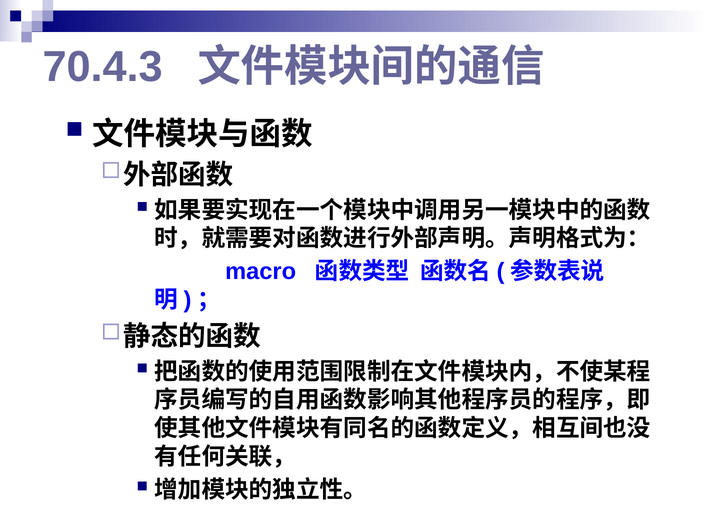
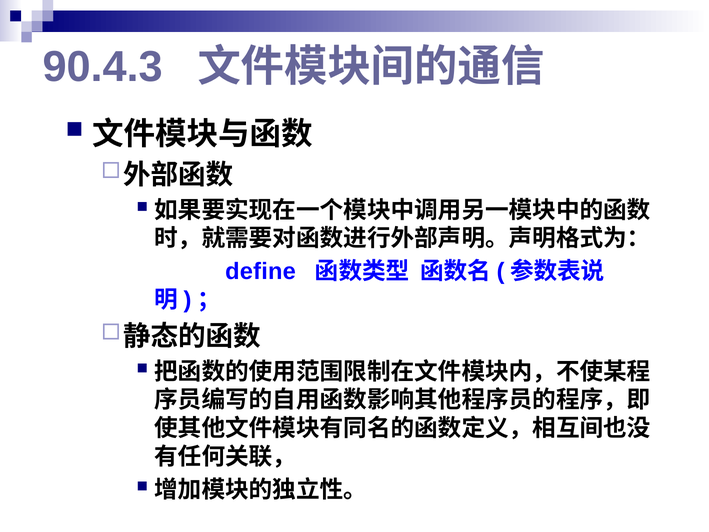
70.4.3: 70.4.3 -> 90.4.3
macro: macro -> define
